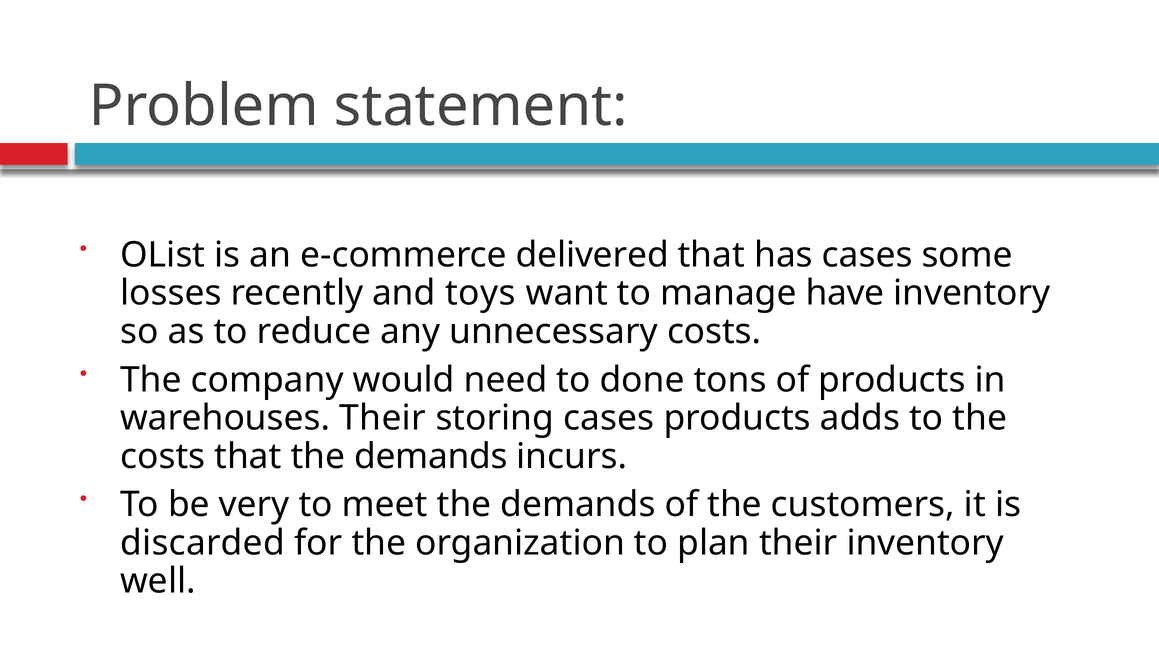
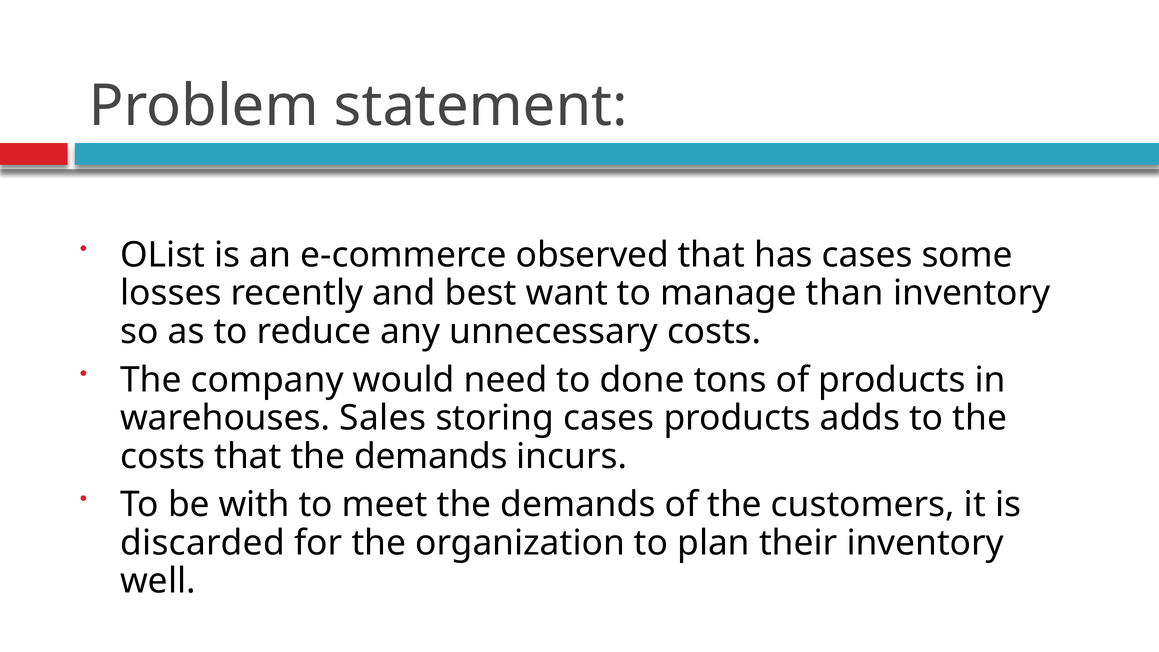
delivered: delivered -> observed
toys: toys -> best
have: have -> than
warehouses Their: Their -> Sales
very: very -> with
